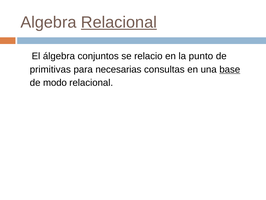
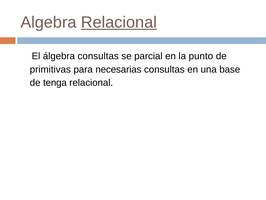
álgebra conjuntos: conjuntos -> consultas
relacio: relacio -> parcial
base underline: present -> none
modo: modo -> tenga
